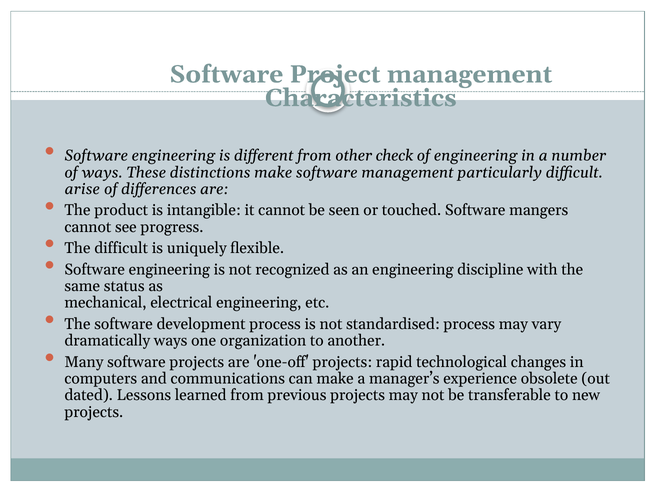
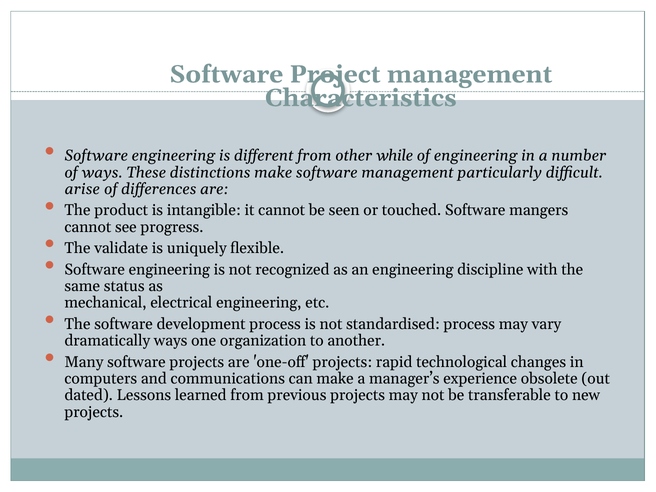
check: check -> while
The difficult: difficult -> validate
